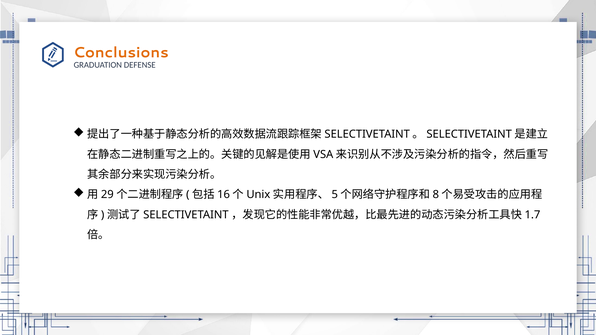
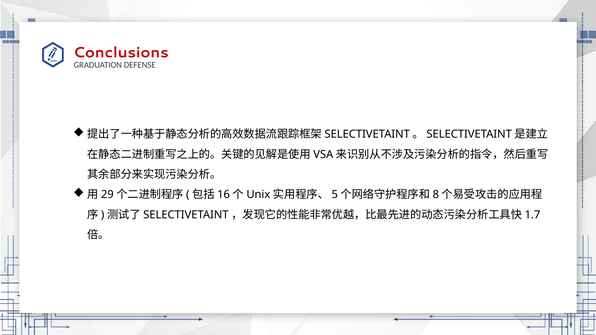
Conclusions colour: orange -> red
